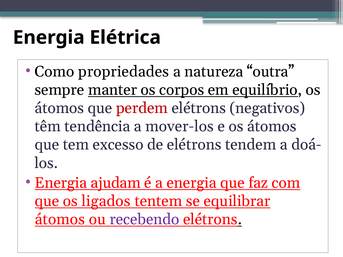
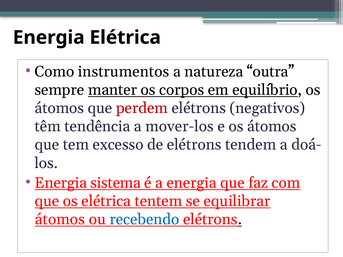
propriedades: propriedades -> instrumentos
ajudam: ajudam -> sistema
os ligados: ligados -> elétrica
recebendo colour: purple -> blue
